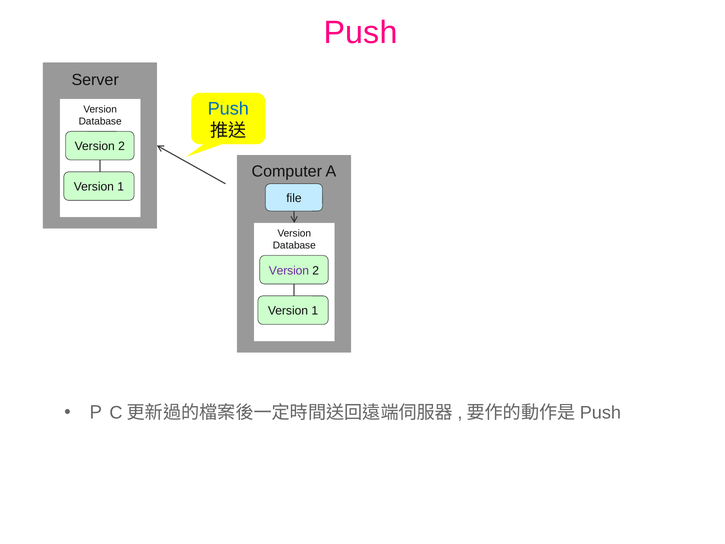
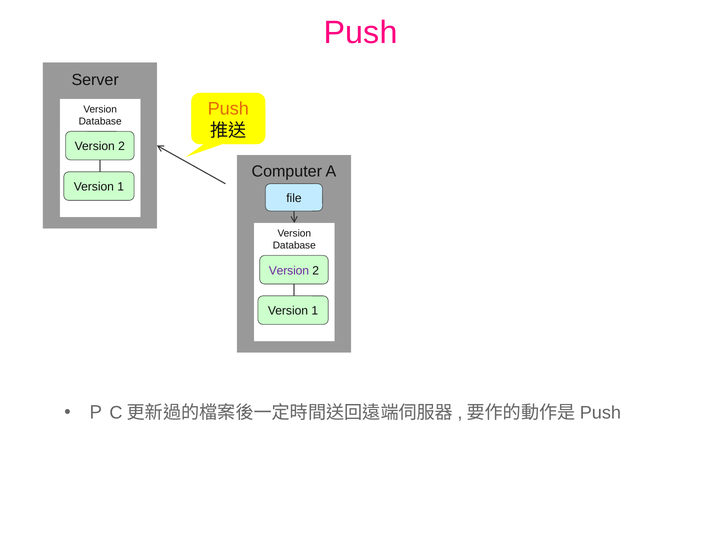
Push at (228, 109) colour: blue -> orange
